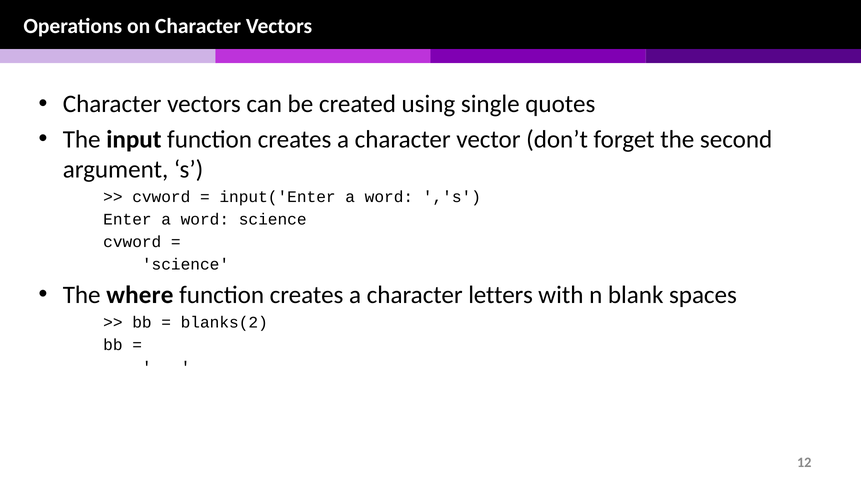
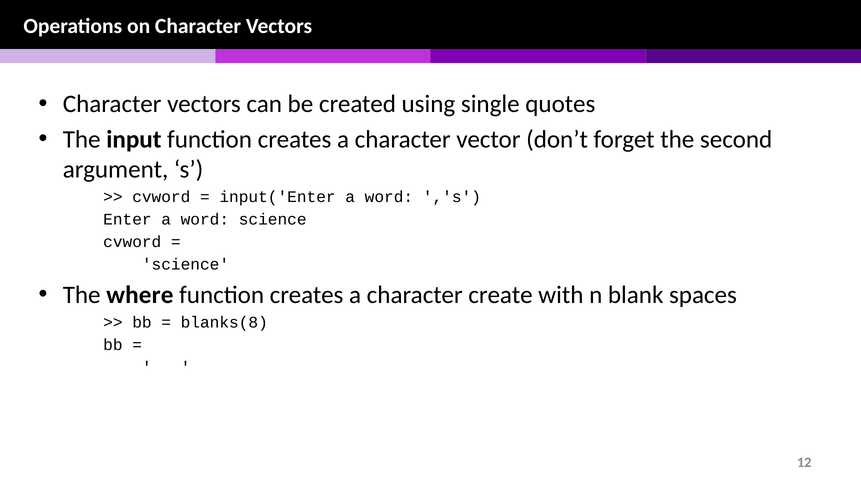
letters: letters -> create
blanks(2: blanks(2 -> blanks(8
